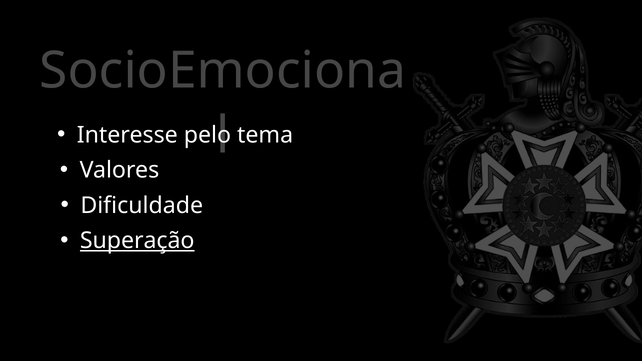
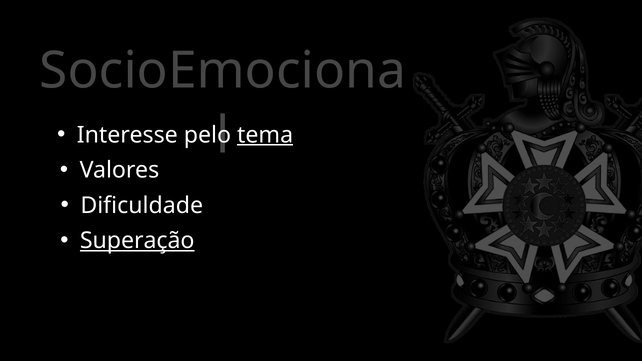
tema underline: none -> present
